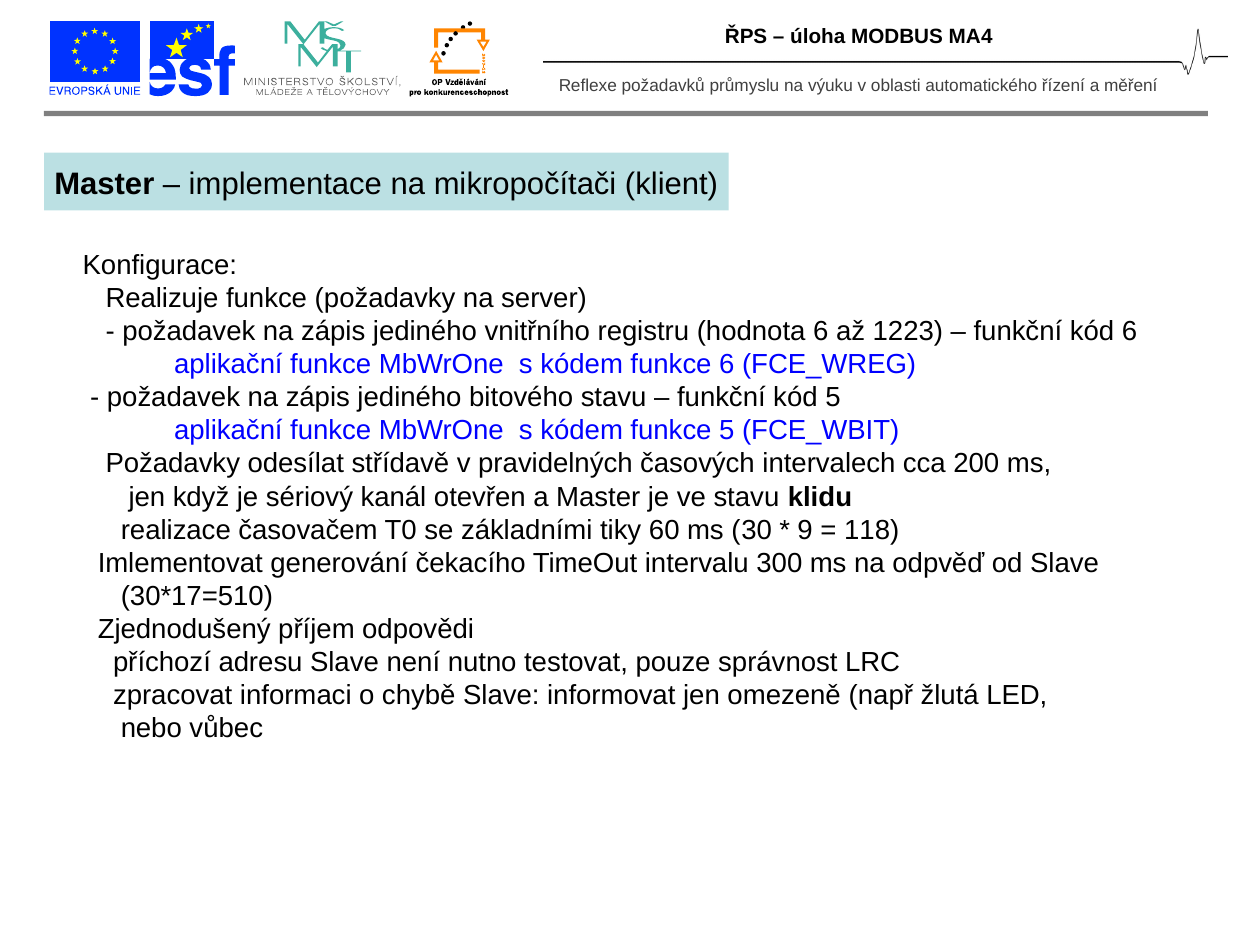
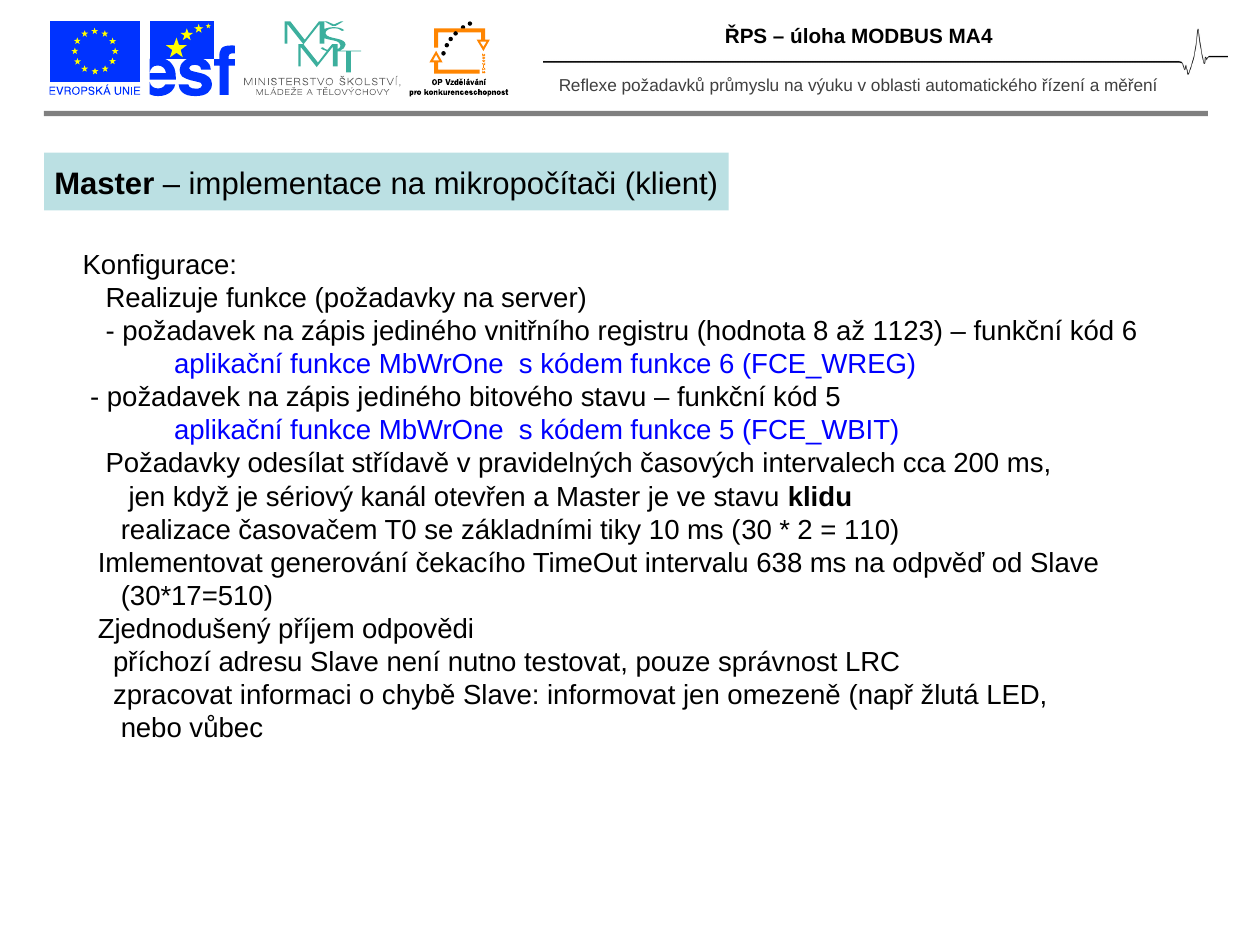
hodnota 6: 6 -> 8
1223: 1223 -> 1123
60: 60 -> 10
9: 9 -> 2
118: 118 -> 110
300: 300 -> 638
